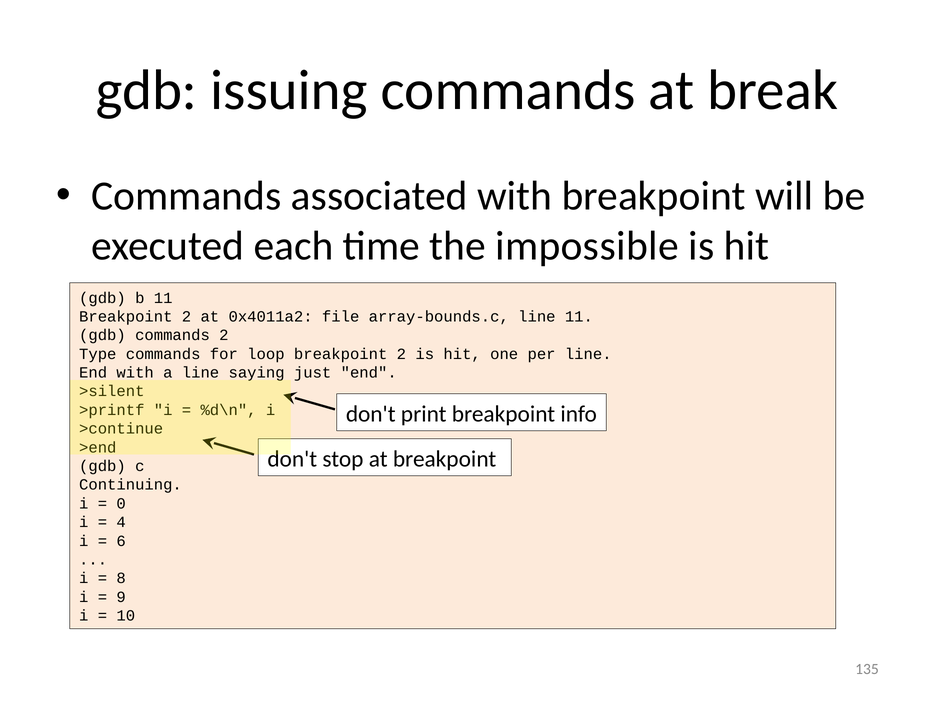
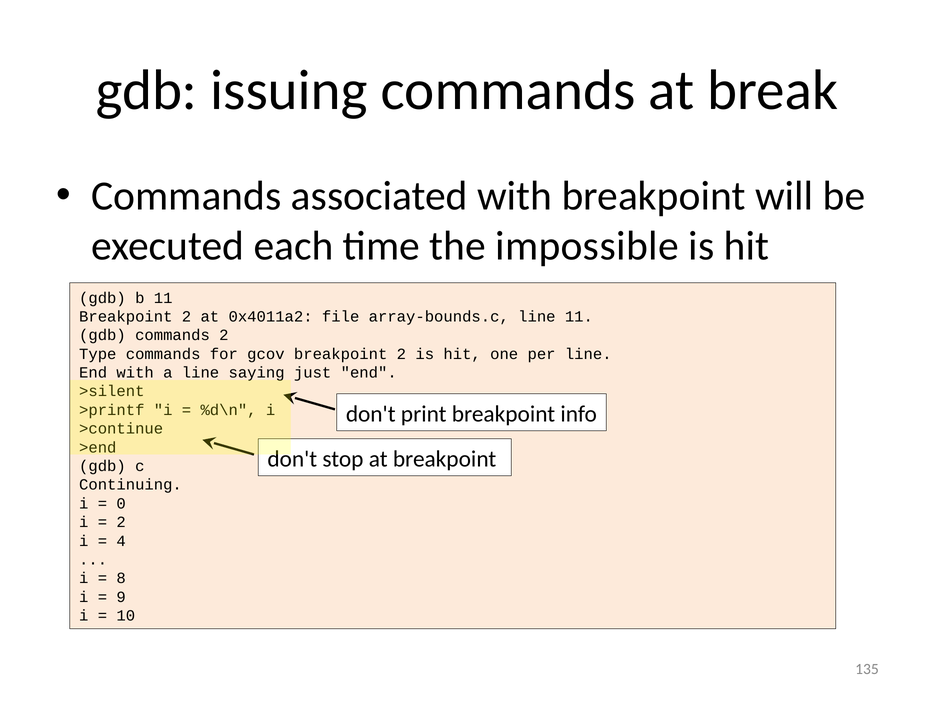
loop: loop -> gcov
4 at (121, 522): 4 -> 2
6: 6 -> 4
